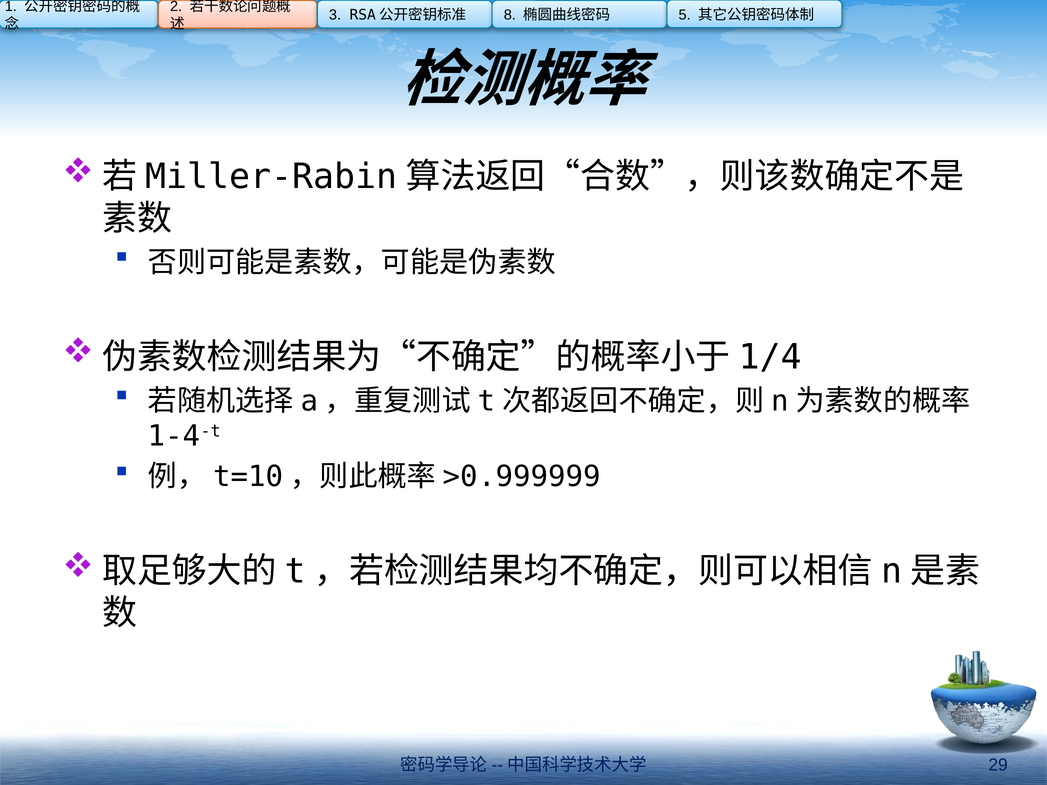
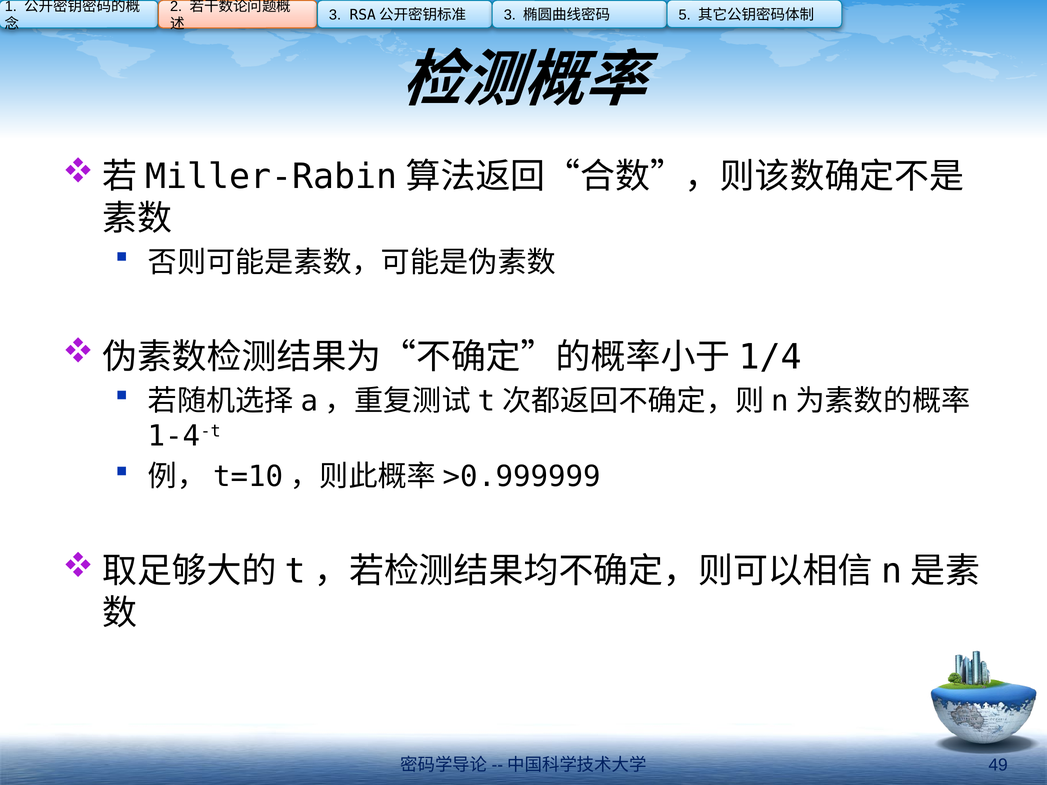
8 at (510, 15): 8 -> 3
29: 29 -> 49
